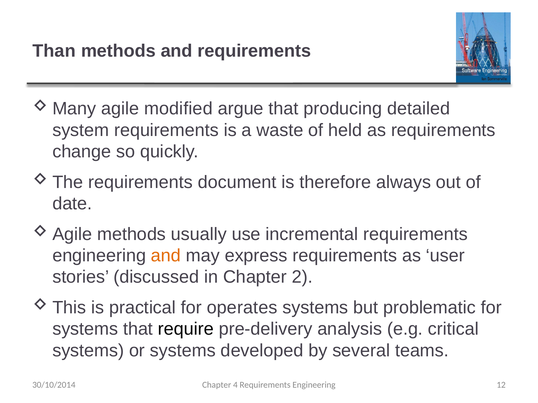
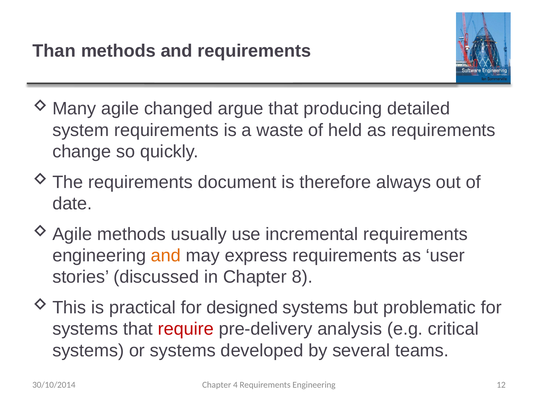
modified: modified -> changed
2: 2 -> 8
operates: operates -> designed
require colour: black -> red
